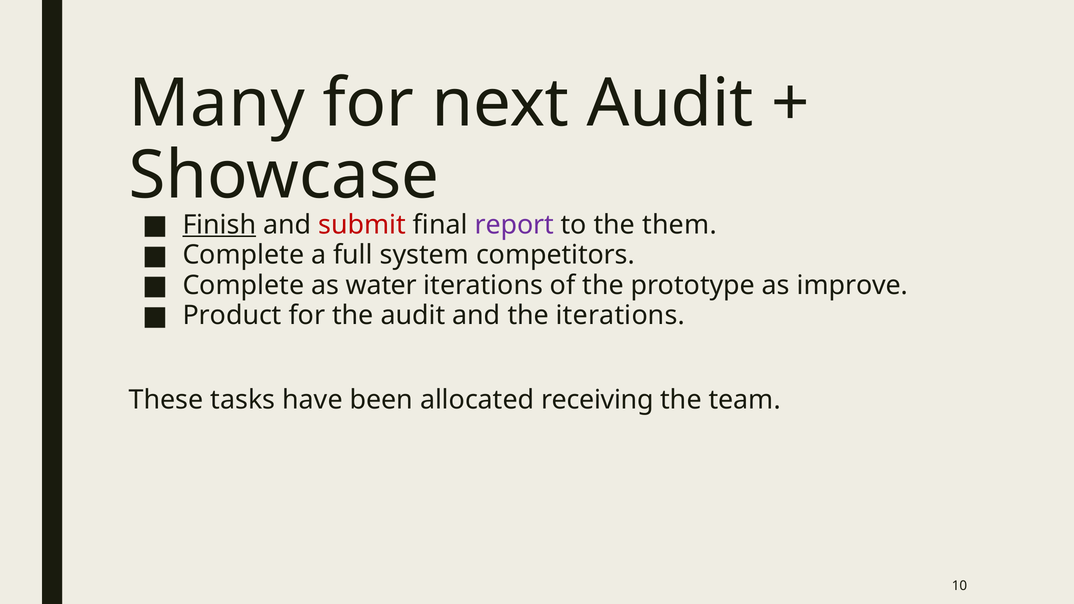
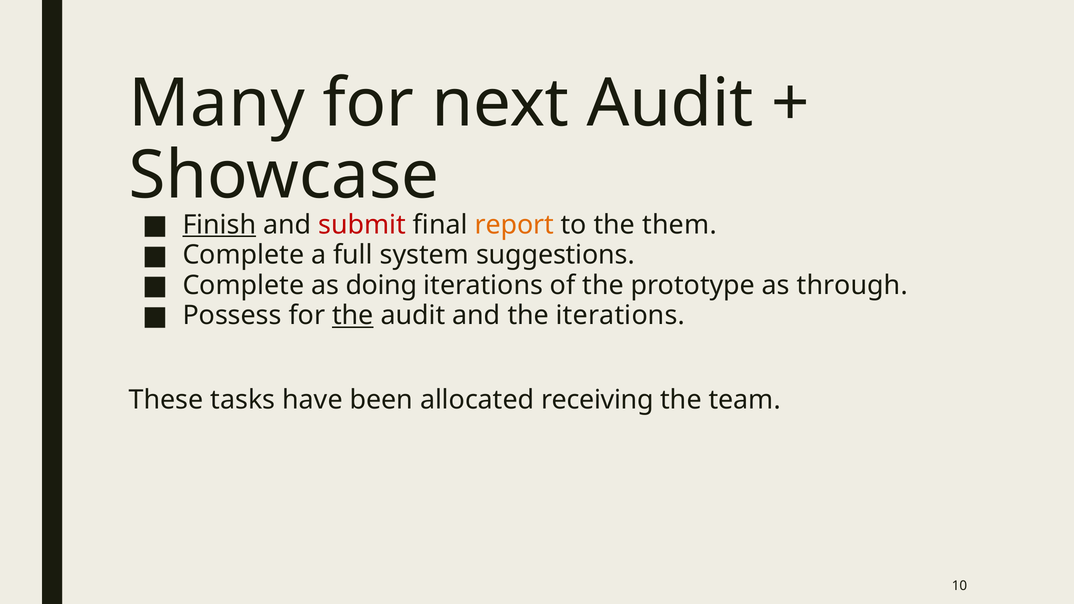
report colour: purple -> orange
competitors: competitors -> suggestions
water: water -> doing
improve: improve -> through
Product: Product -> Possess
the at (353, 316) underline: none -> present
